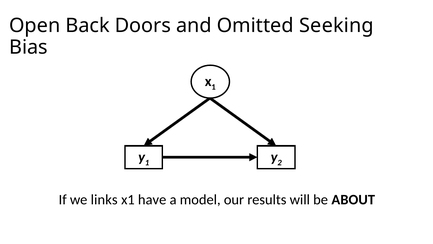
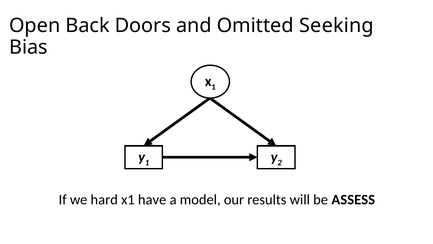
links: links -> hard
ABOUT: ABOUT -> ASSESS
